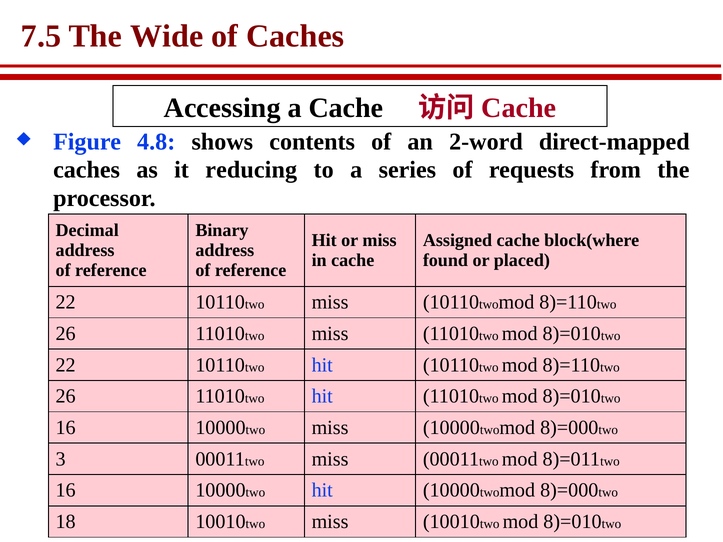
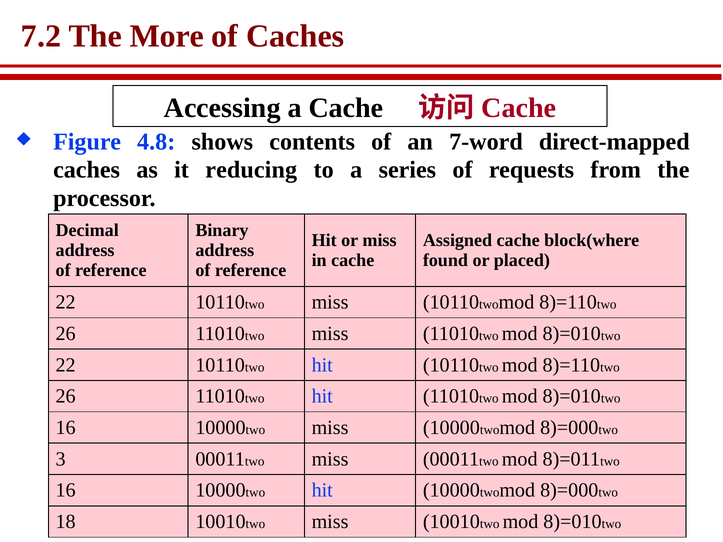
7.5: 7.5 -> 7.2
Wide: Wide -> More
2-word: 2-word -> 7-word
